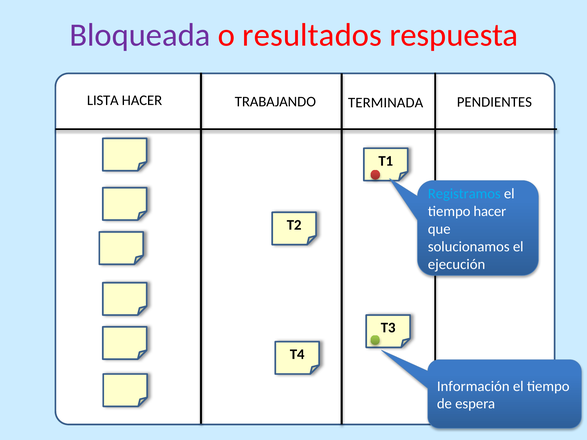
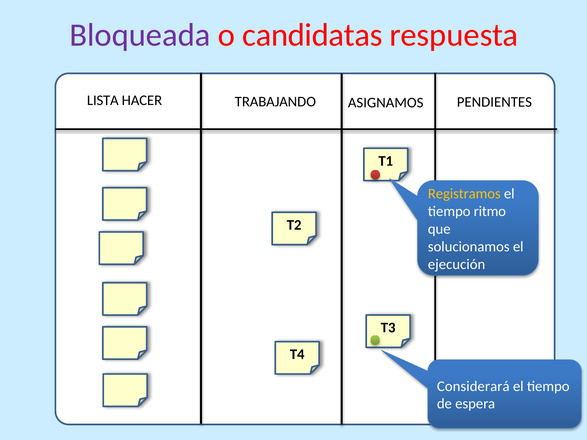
resultados: resultados -> candidatas
TERMINADA: TERMINADA -> ASIGNAMOS
Registramos colour: light blue -> yellow
tiempo hacer: hacer -> ritmo
Información: Información -> Considerará
